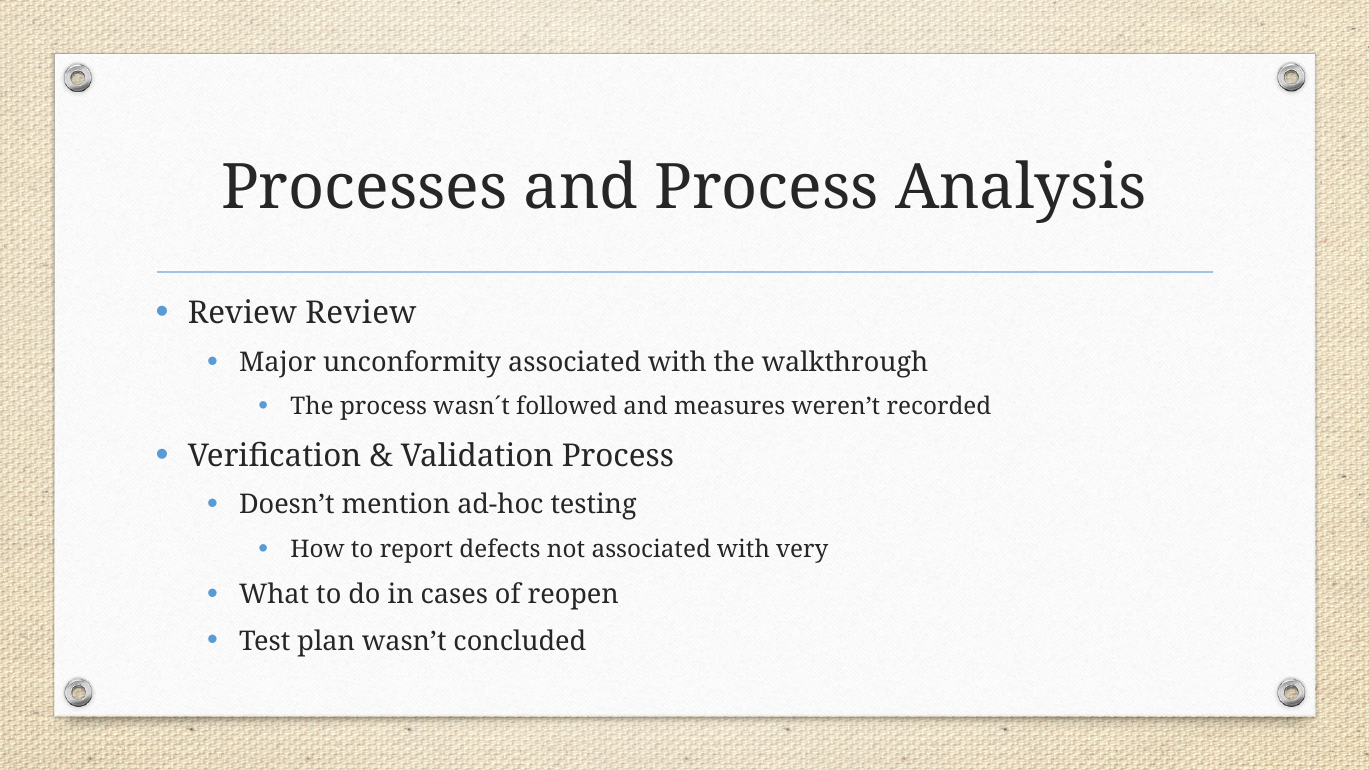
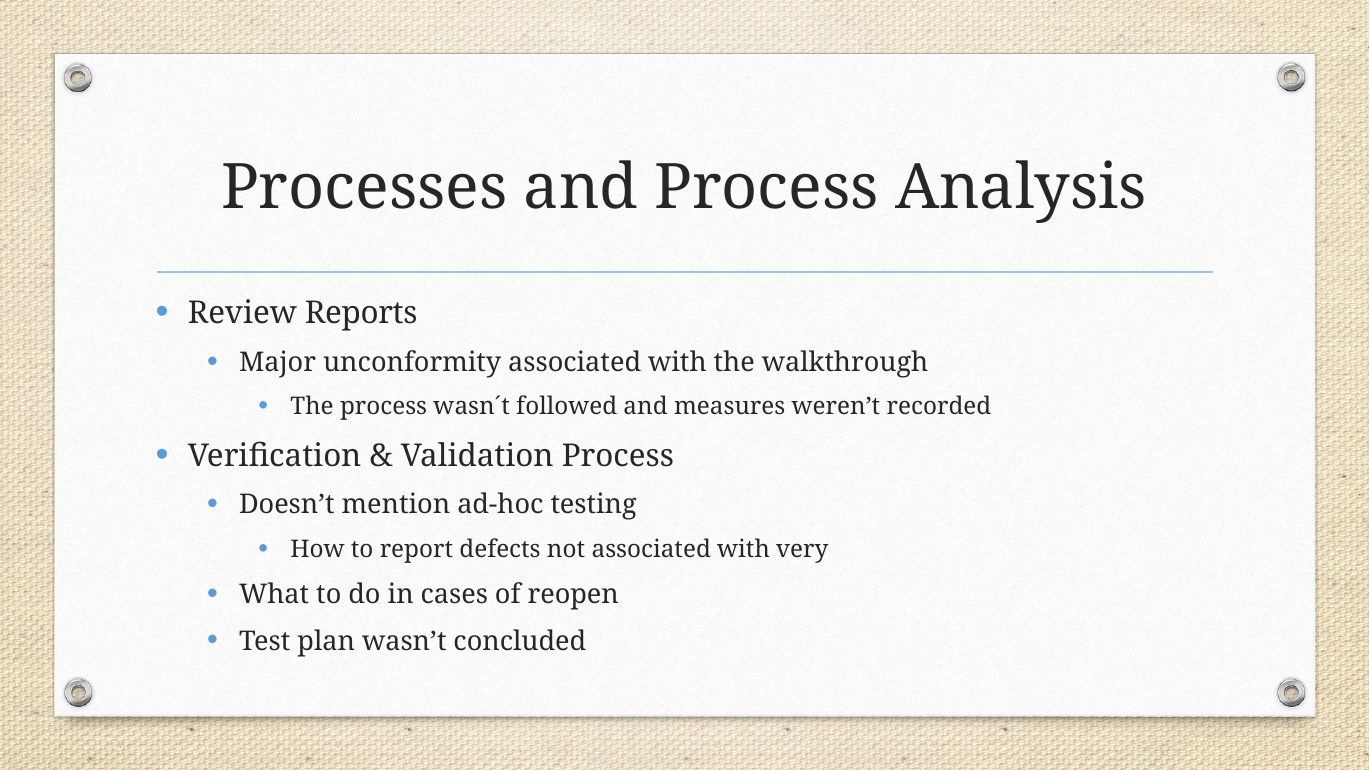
Review Review: Review -> Reports
